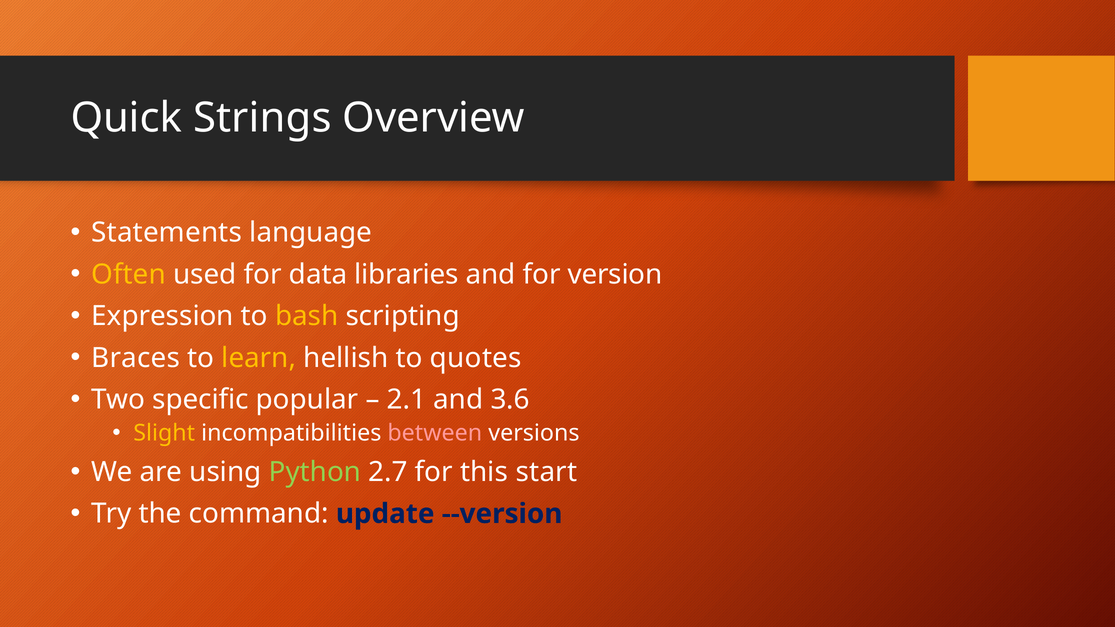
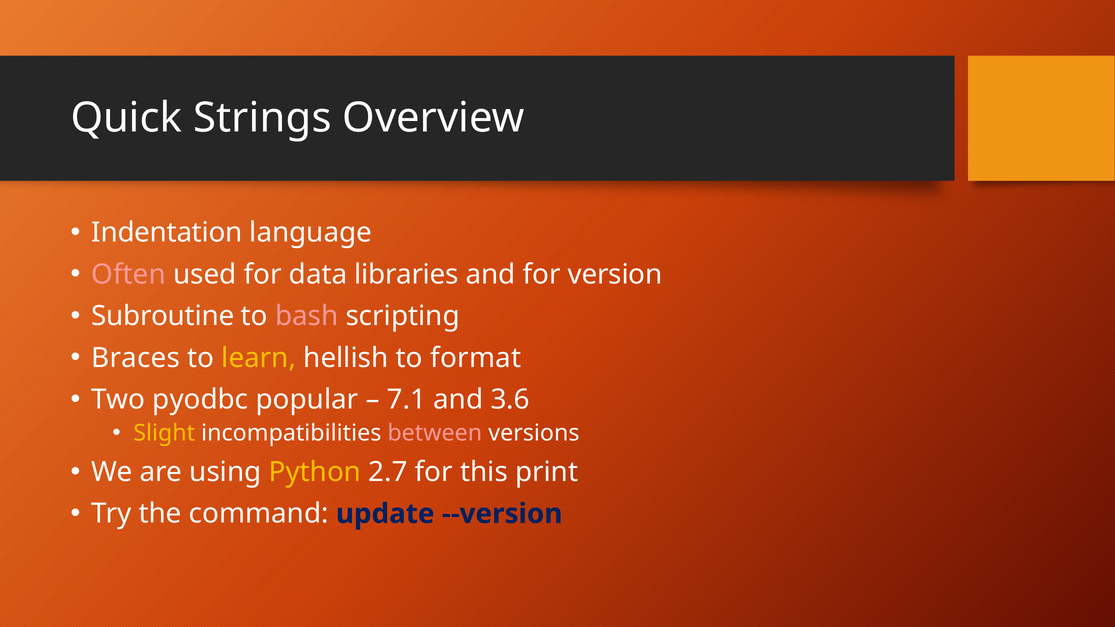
Statements: Statements -> Indentation
Often colour: yellow -> pink
Expression: Expression -> Subroutine
bash colour: yellow -> pink
quotes: quotes -> format
specific: specific -> pyodbc
2.1: 2.1 -> 7.1
Python colour: light green -> yellow
start: start -> print
